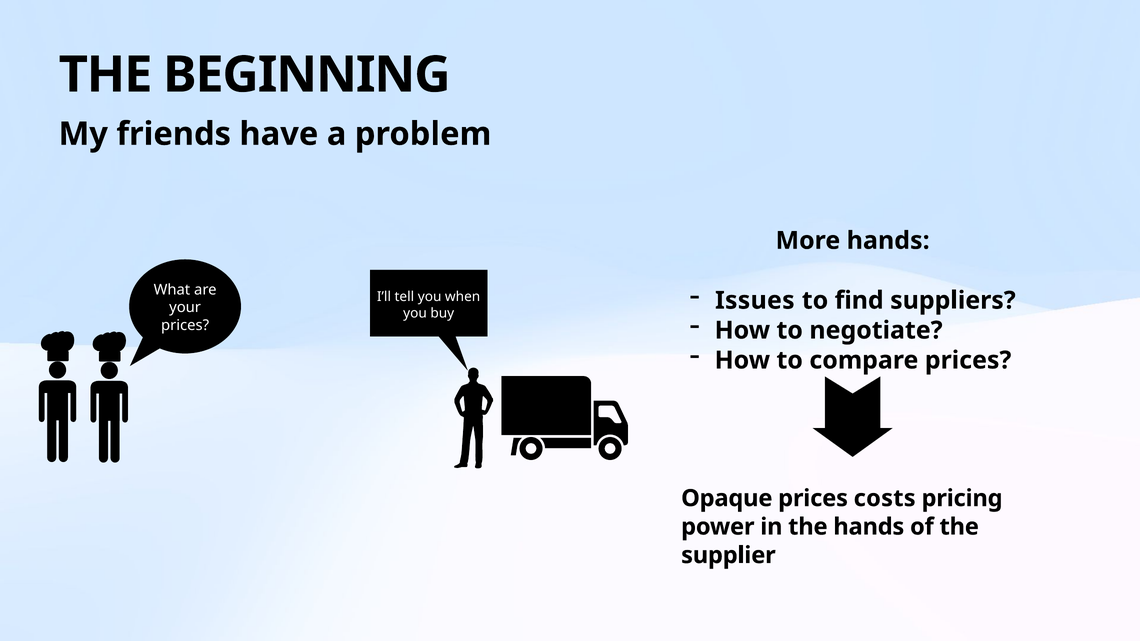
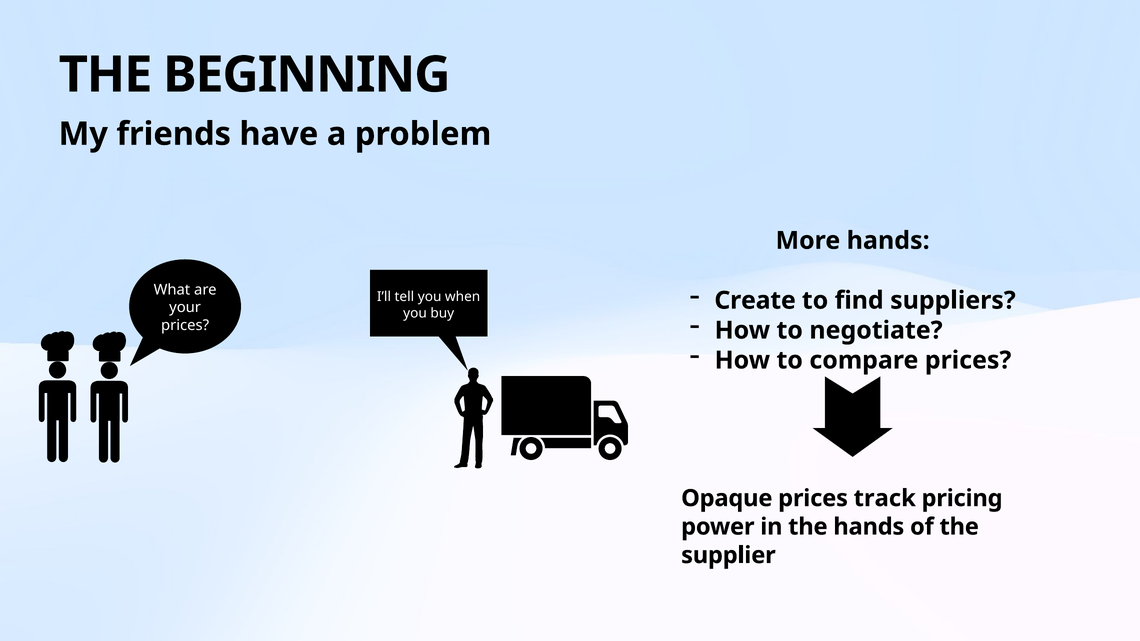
Issues: Issues -> Create
costs: costs -> track
